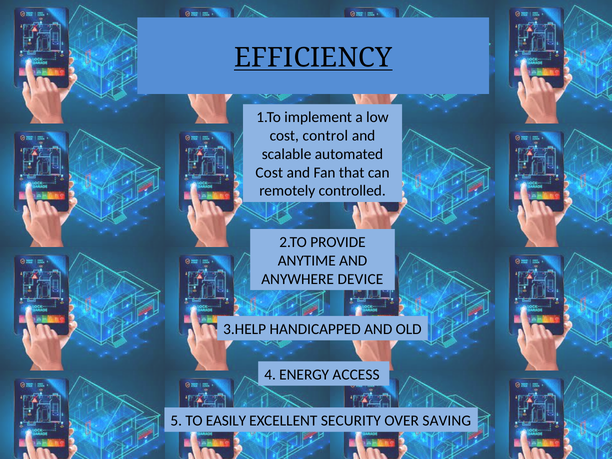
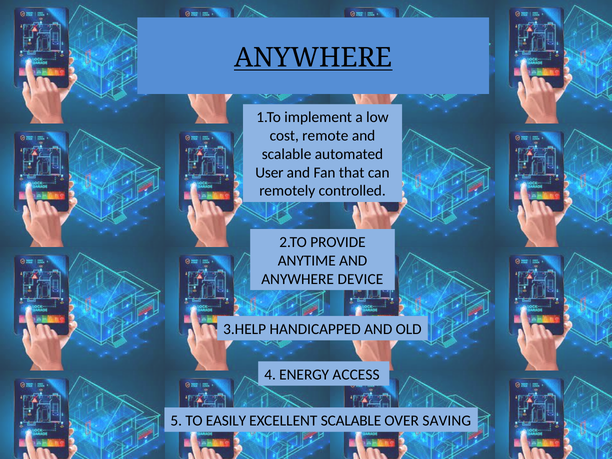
EFFICIENCY at (313, 58): EFFICIENCY -> ANYWHERE
control: control -> remote
Cost at (269, 173): Cost -> User
EXCELLENT SECURITY: SECURITY -> SCALABLE
